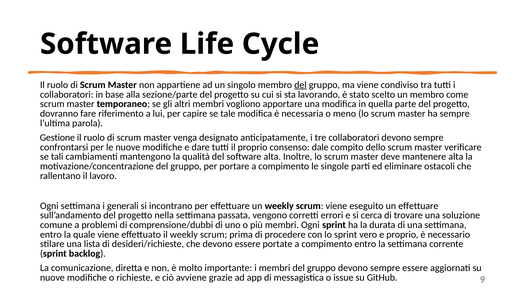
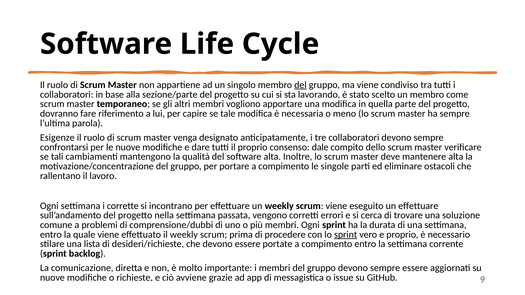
Gestione: Gestione -> Esigenze
generali: generali -> corrette
sprint at (346, 235) underline: none -> present
